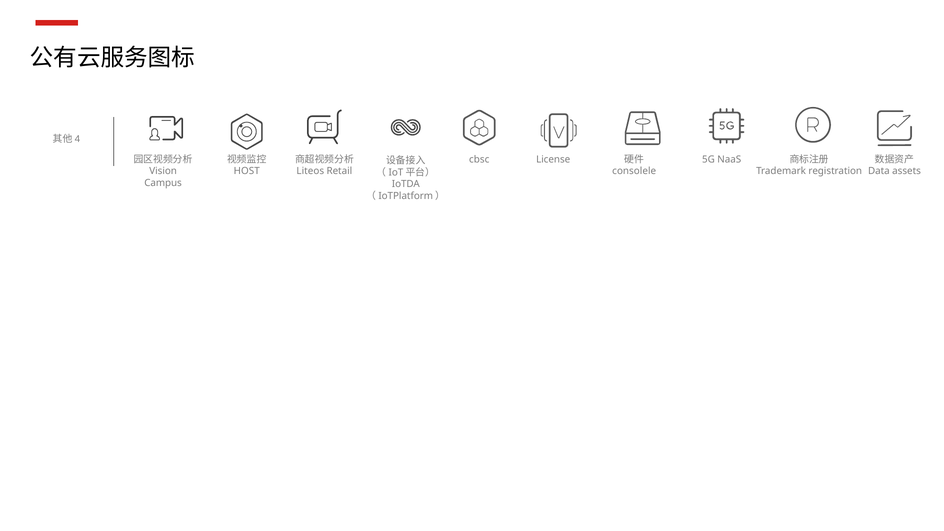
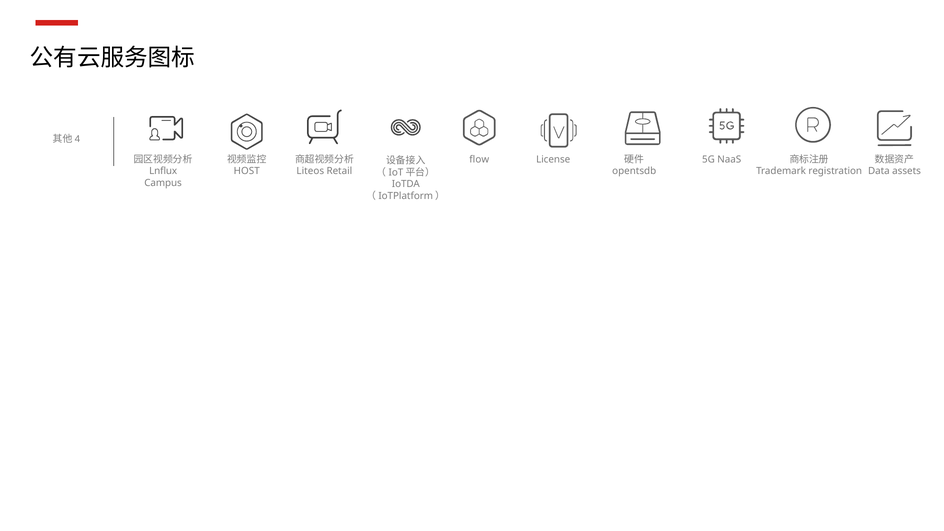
cbsc: cbsc -> flow
Vision: Vision -> Lnflux
consolele: consolele -> opentsdb
